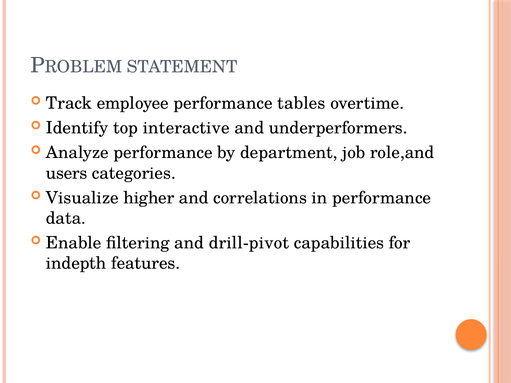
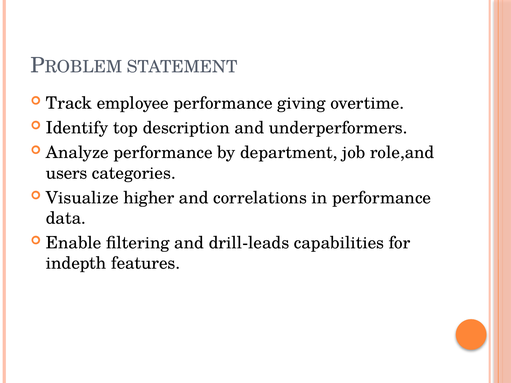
tables: tables -> giving
interactive: interactive -> description
drill-pivot: drill-pivot -> drill-leads
